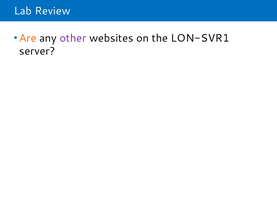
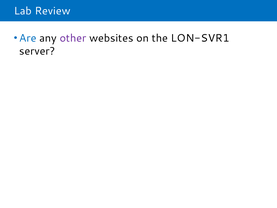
Are colour: orange -> blue
